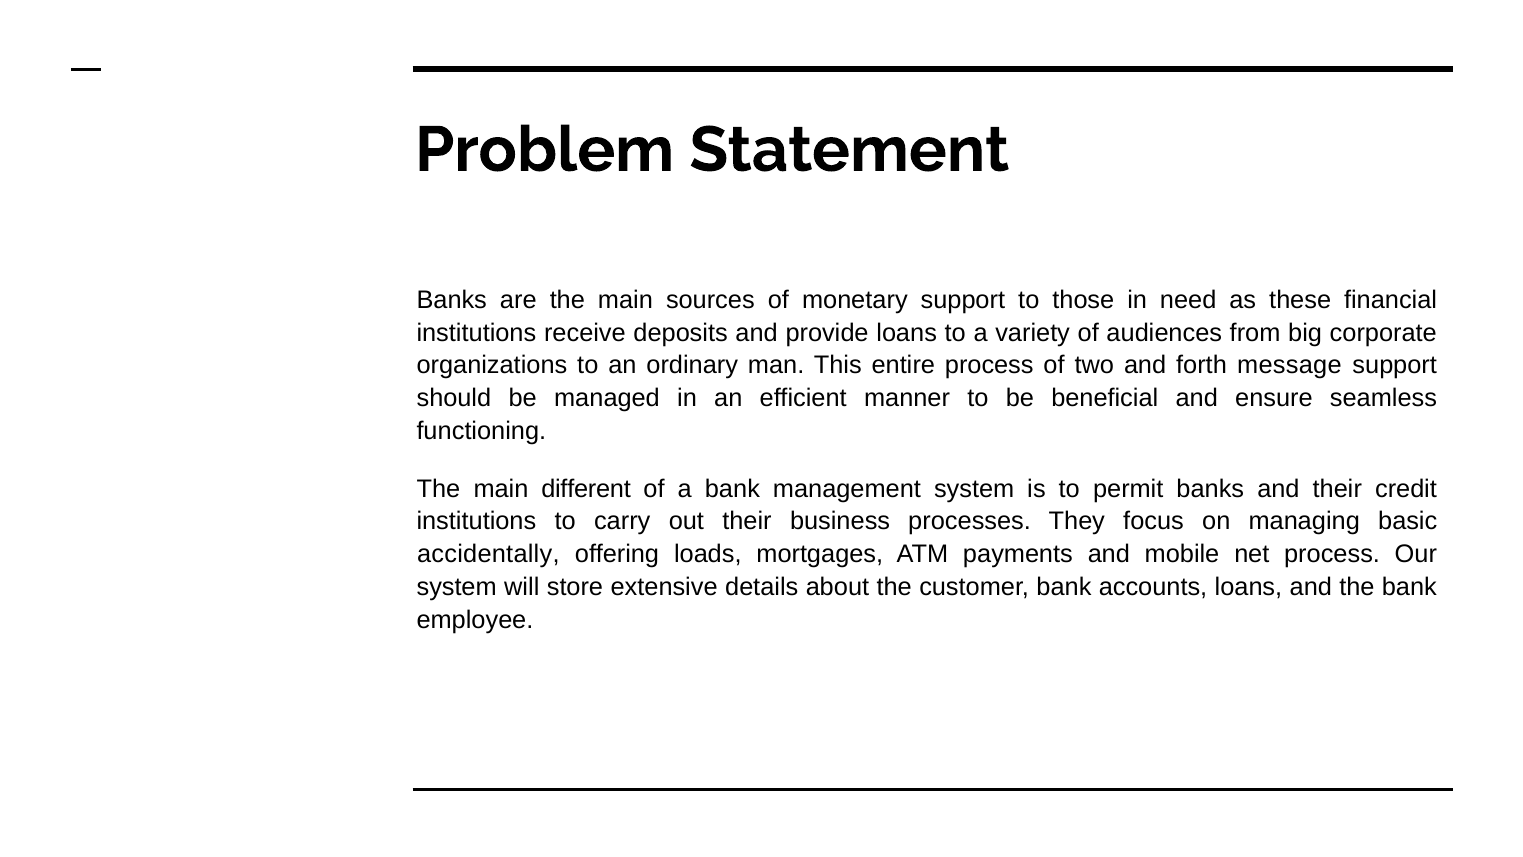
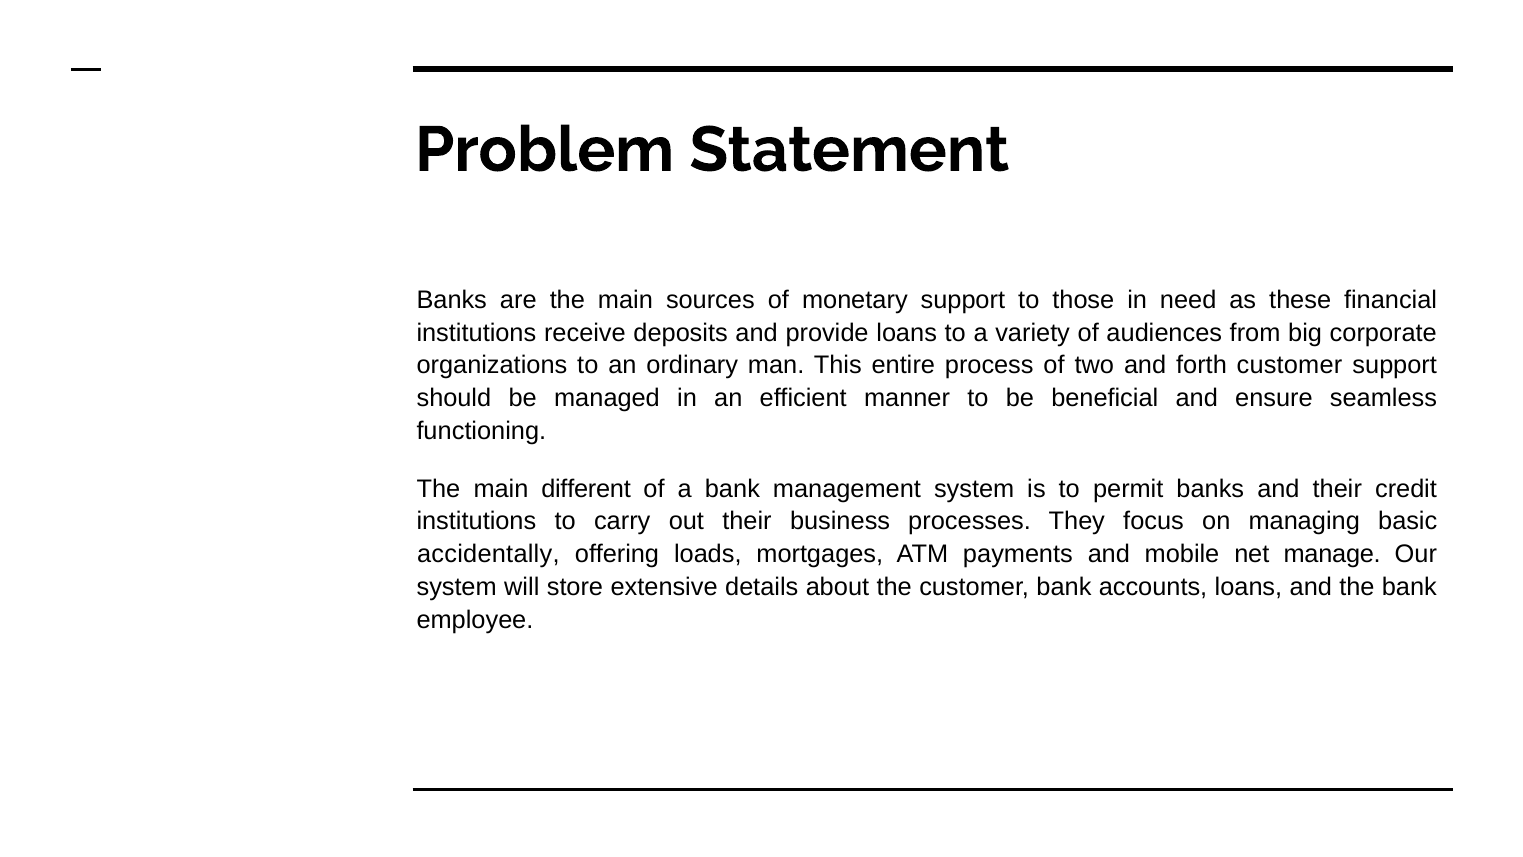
forth message: message -> customer
net process: process -> manage
